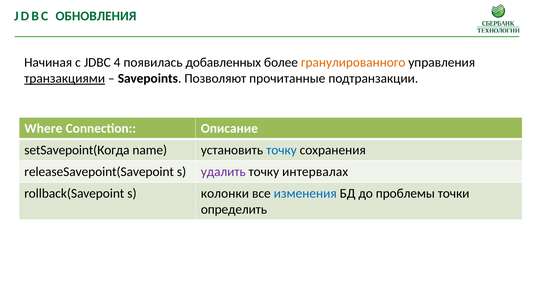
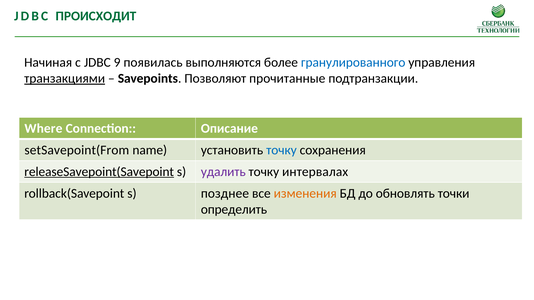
ОБНОВЛЕНИЯ: ОБНОВЛЕНИЯ -> ПРОИСХОДИТ
4: 4 -> 9
добавленных: добавленных -> выполняются
гранулированного colour: orange -> blue
setSavepoint(Когда: setSavepoint(Когда -> setSavepoint(From
releaseSavepoint(Savepoint underline: none -> present
колонки: колонки -> позднее
изменения colour: blue -> orange
проблемы: проблемы -> обновлять
